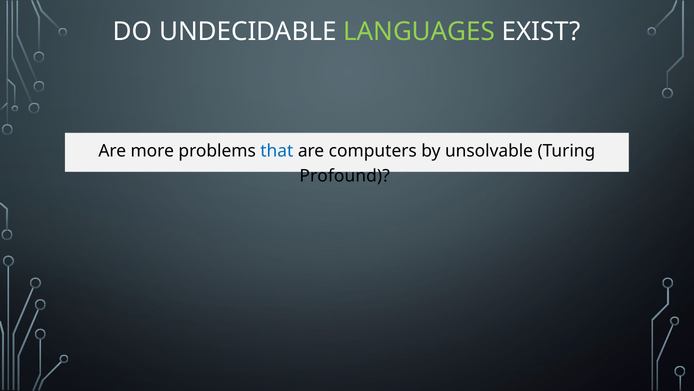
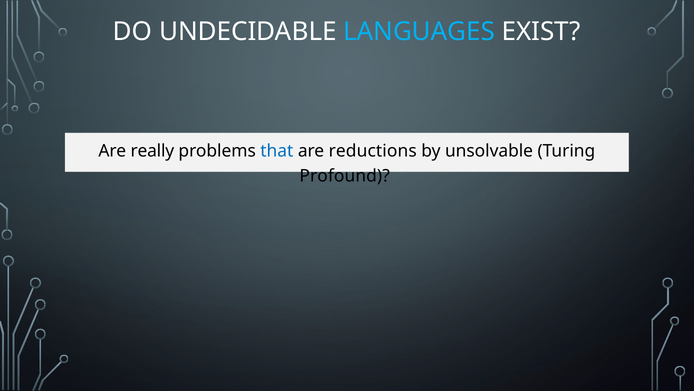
LANGUAGES colour: light green -> light blue
more: more -> really
computers: computers -> reductions
